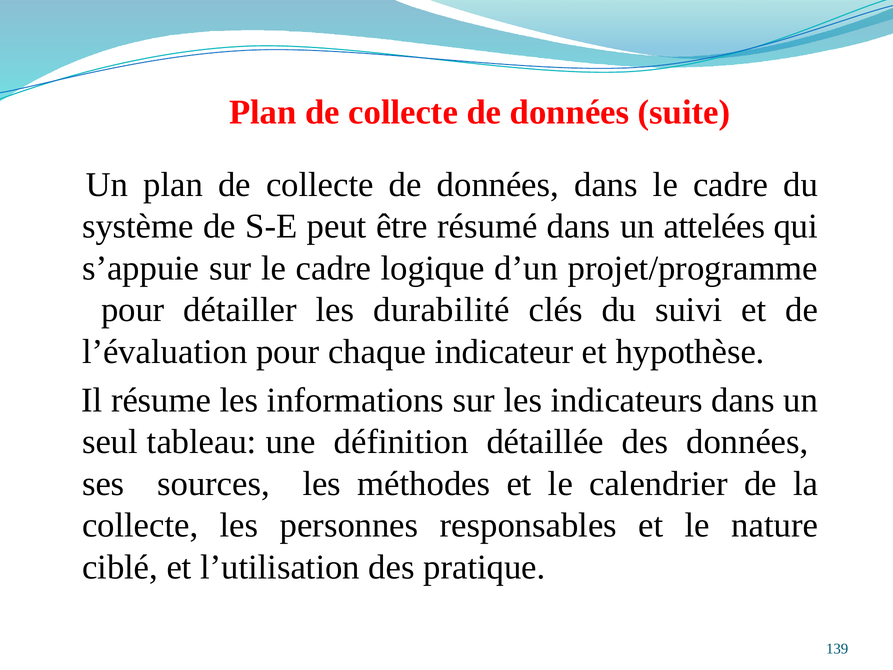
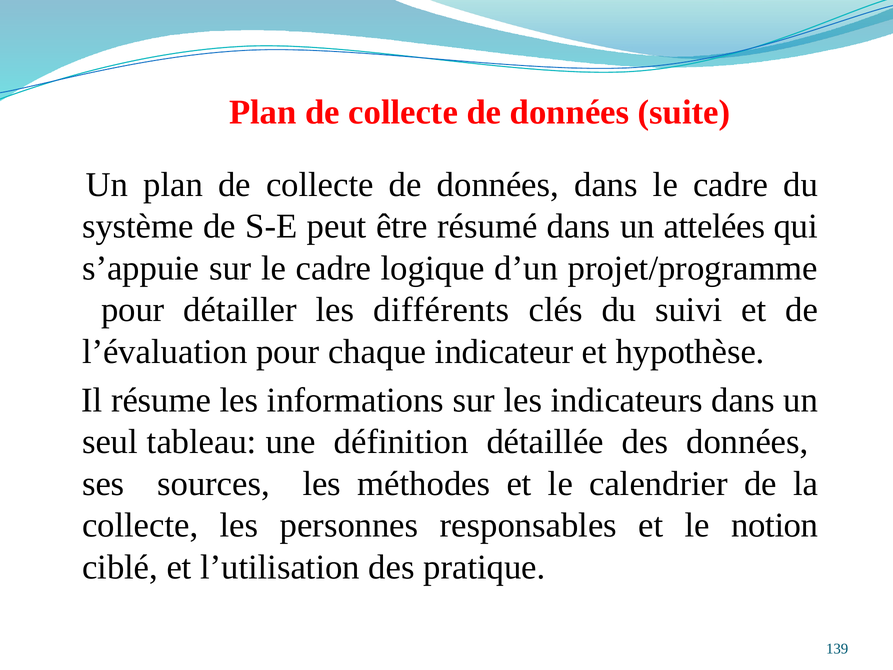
durabilité: durabilité -> différents
nature: nature -> notion
